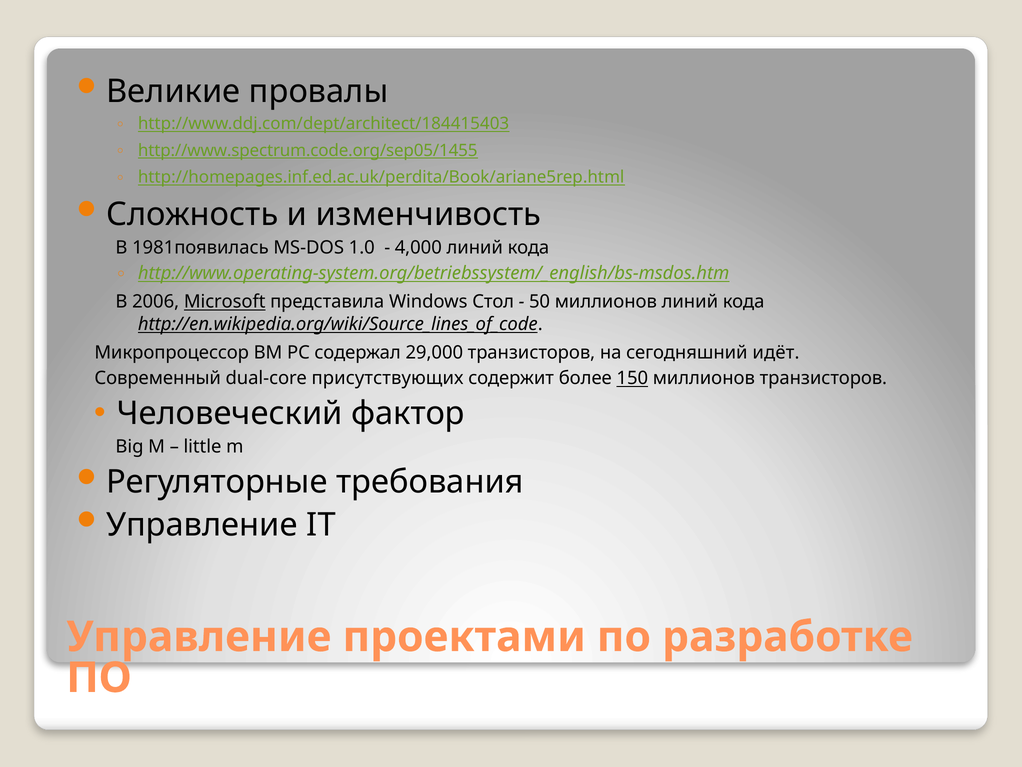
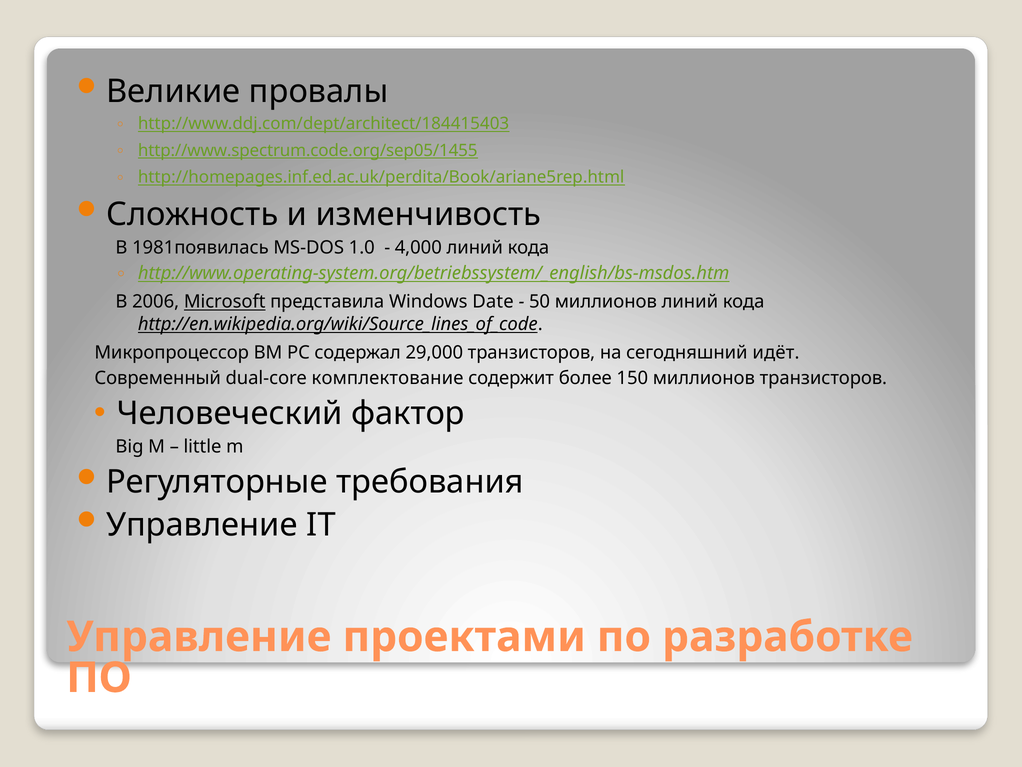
Стол: Стол -> Date
присутствующих: присутствующих -> комплектование
150 underline: present -> none
